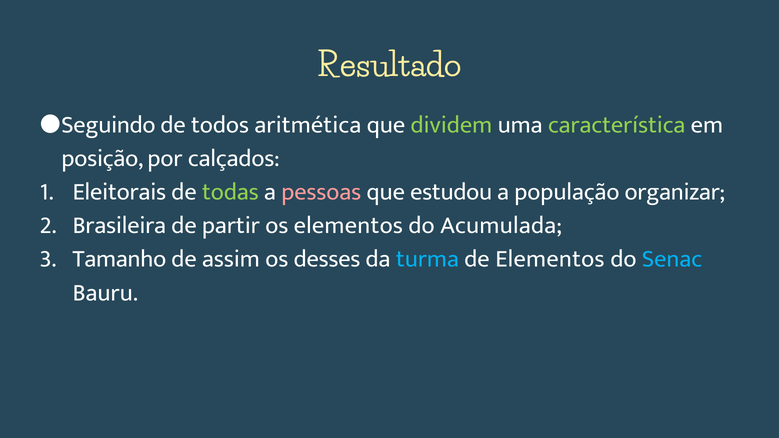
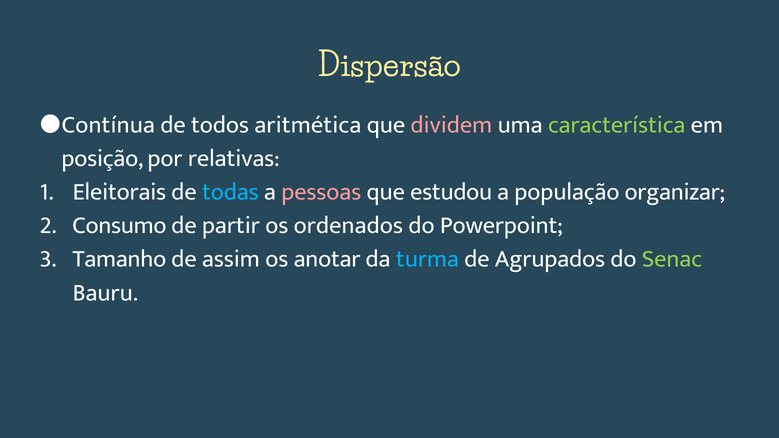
Resultado: Resultado -> Dispersão
Seguindo: Seguindo -> Contínua
dividem colour: light green -> pink
calçados: calçados -> relativas
todas colour: light green -> light blue
Brasileira: Brasileira -> Consumo
os elementos: elementos -> ordenados
Acumulada: Acumulada -> Powerpoint
desses: desses -> anotar
de Elementos: Elementos -> Agrupados
Senac colour: light blue -> light green
